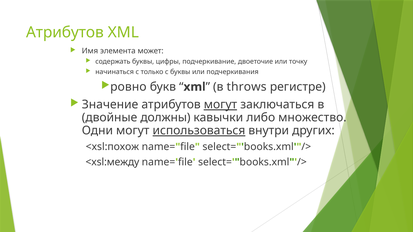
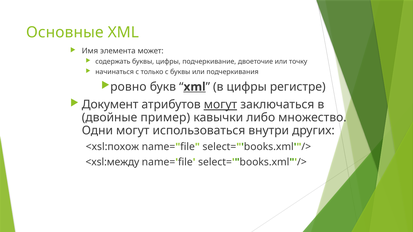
Атрибутов at (65, 33): Атрибутов -> Основные
xml at (195, 87) underline: none -> present
в throws: throws -> цифры
Значение: Значение -> Документ
должны: должны -> пример
использоваться underline: present -> none
